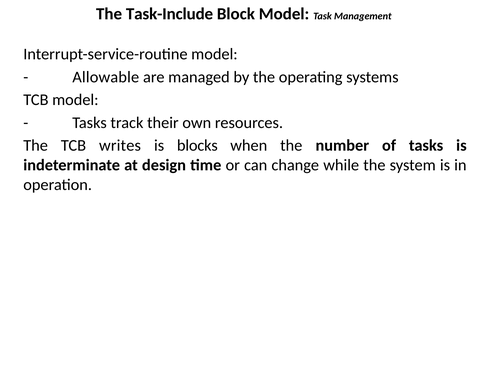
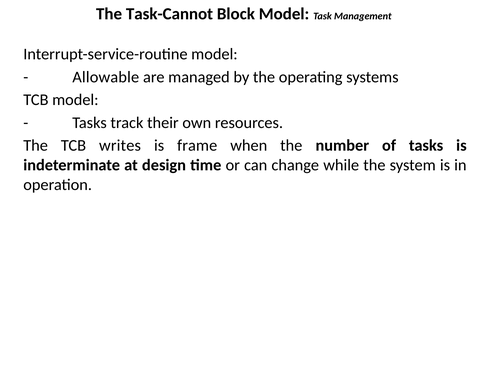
Task-Include: Task-Include -> Task-Cannot
blocks: blocks -> frame
